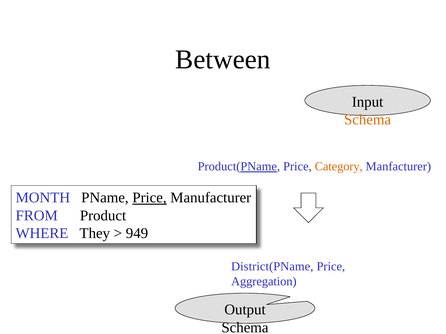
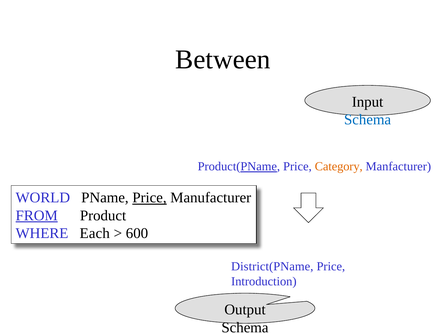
Schema at (368, 120) colour: orange -> blue
MONTH: MONTH -> WORLD
FROM underline: none -> present
They: They -> Each
949: 949 -> 600
Aggregation: Aggregation -> Introduction
